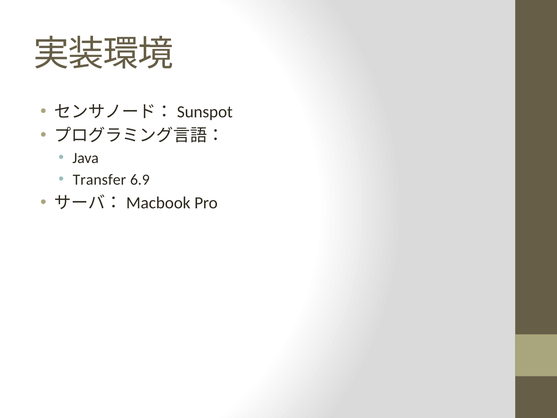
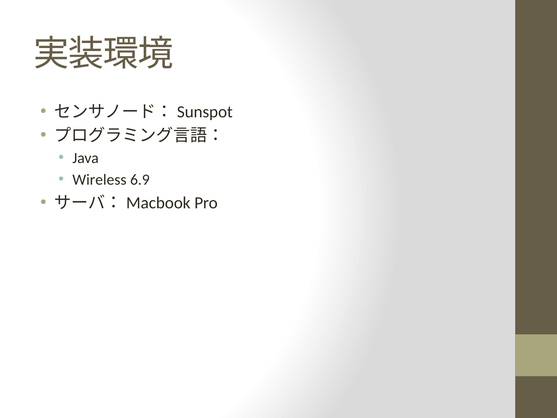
Transfer: Transfer -> Wireless
